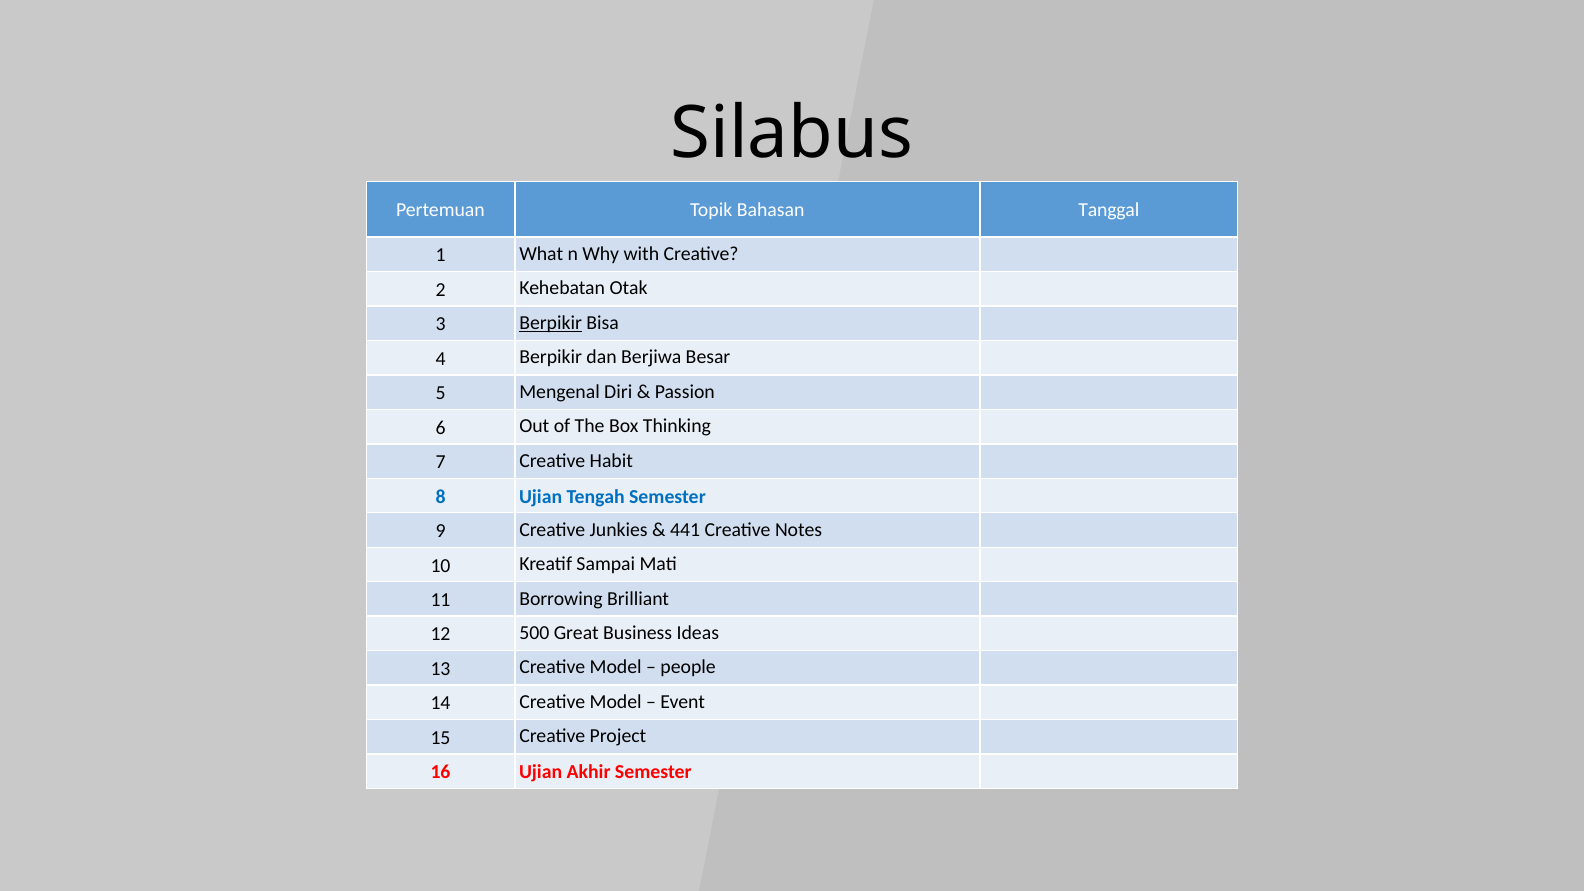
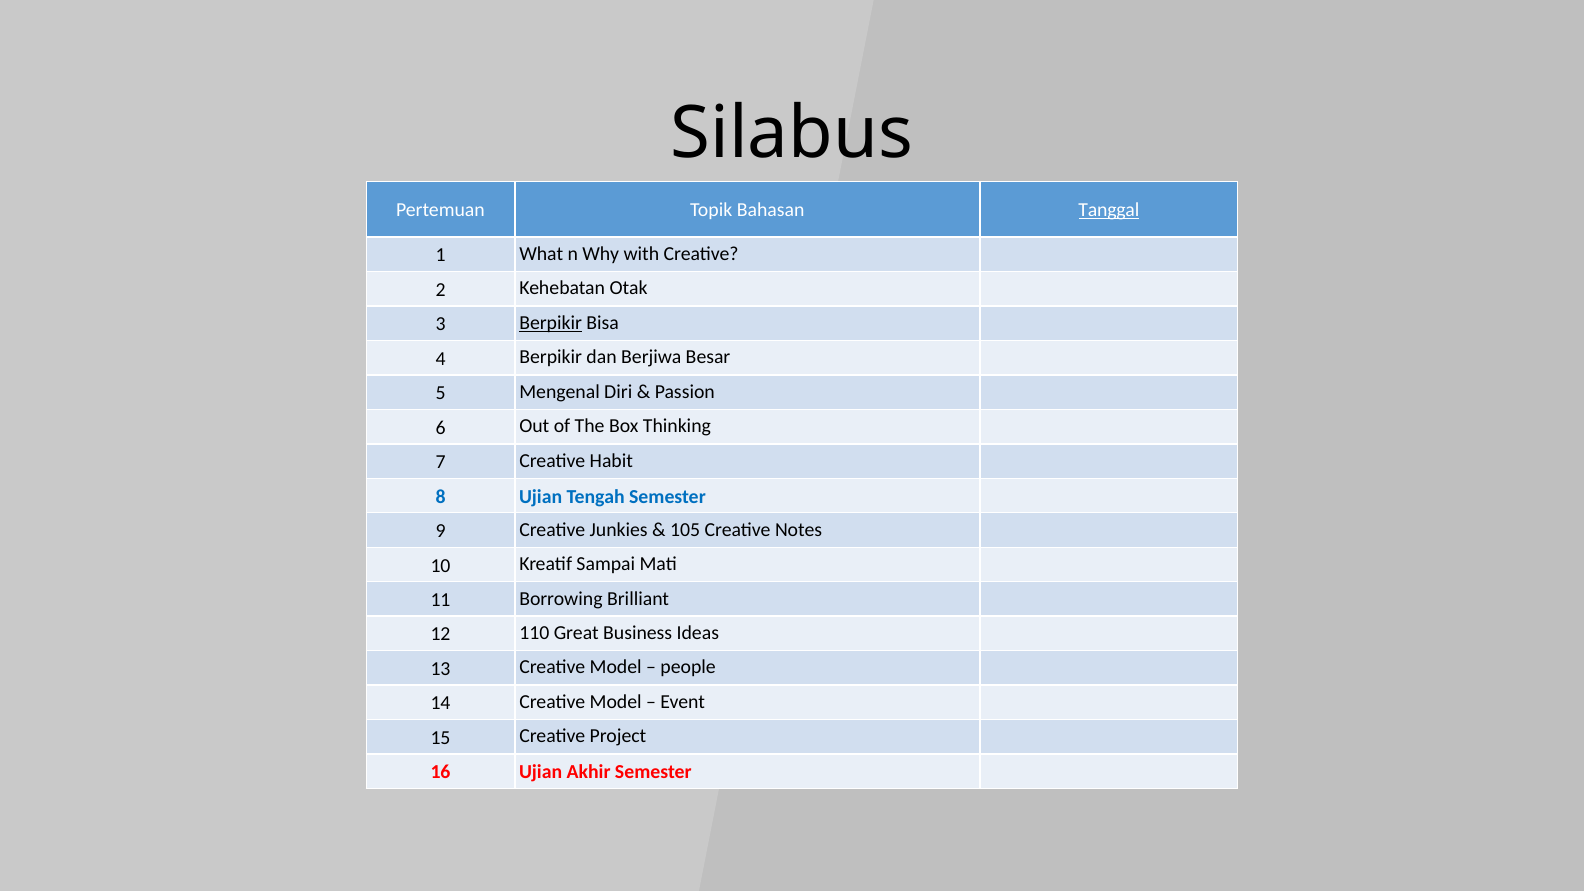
Tanggal underline: none -> present
441: 441 -> 105
500: 500 -> 110
